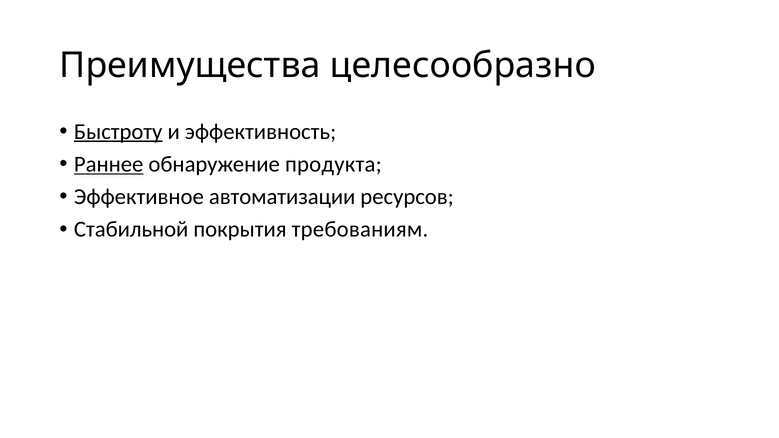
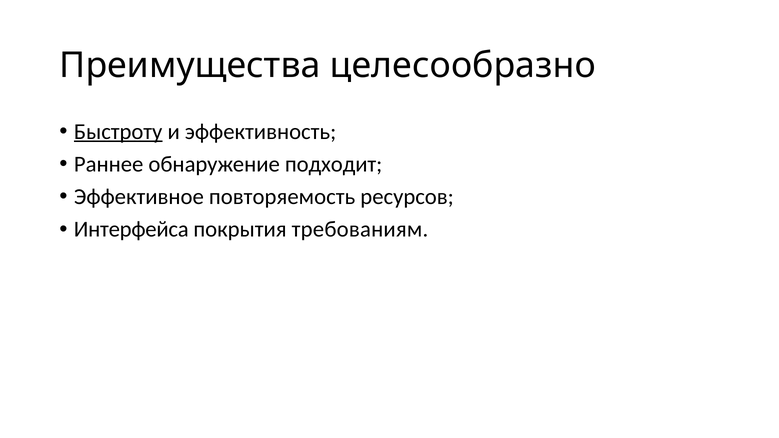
Раннее underline: present -> none
продукта: продукта -> подходит
автоматизации: автоматизации -> повторяемость
Стабильной: Стабильной -> Интерфейса
